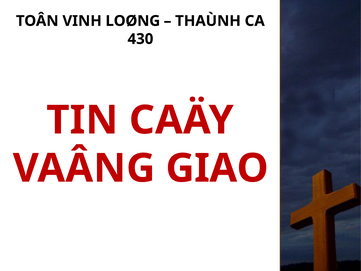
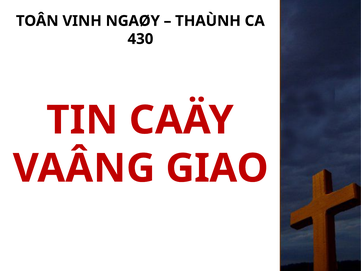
LOØNG: LOØNG -> NGAØY
